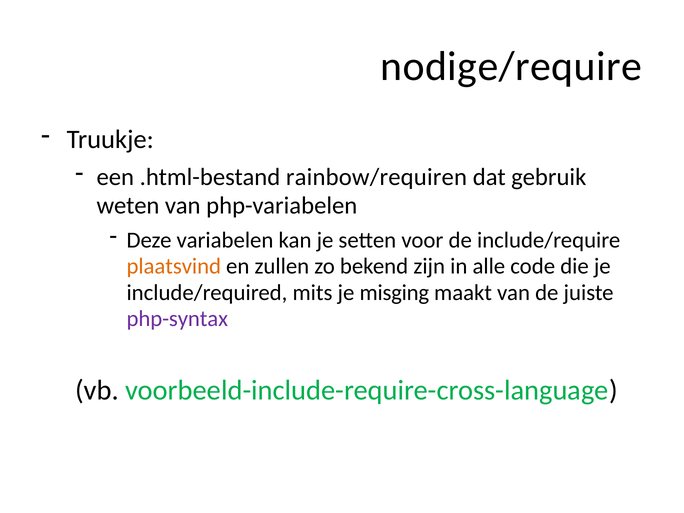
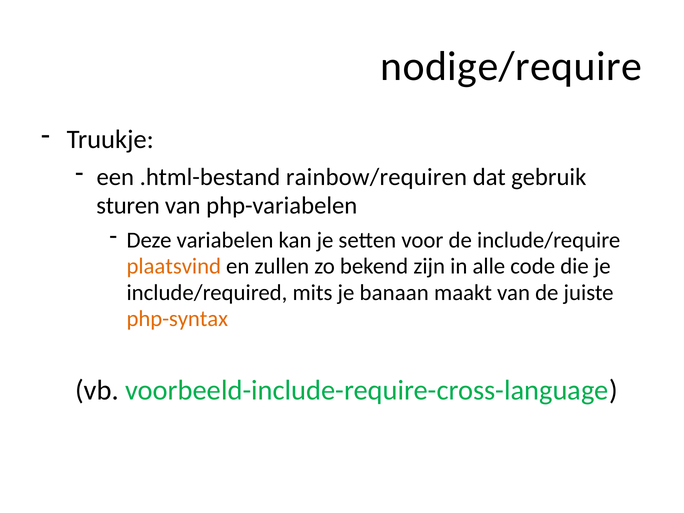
weten: weten -> sturen
misging: misging -> banaan
php-syntax colour: purple -> orange
